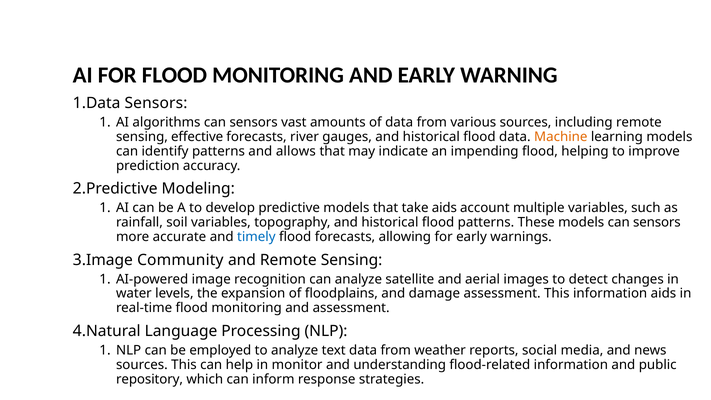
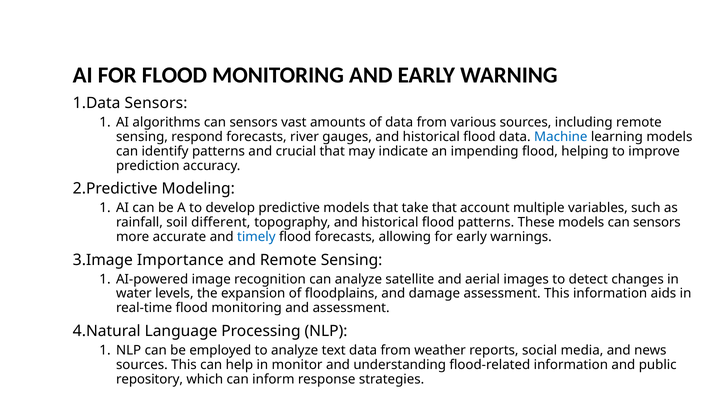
effective: effective -> respond
Machine colour: orange -> blue
allows: allows -> crucial
take aids: aids -> that
soil variables: variables -> different
Community: Community -> Importance
